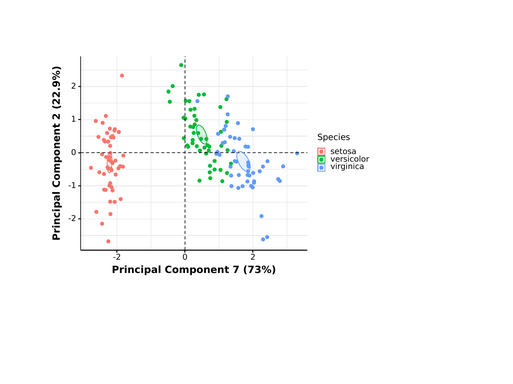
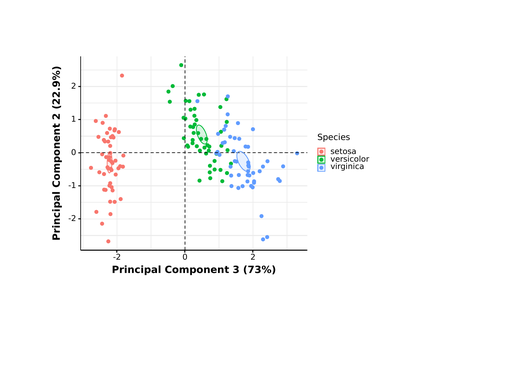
7: 7 -> 3
